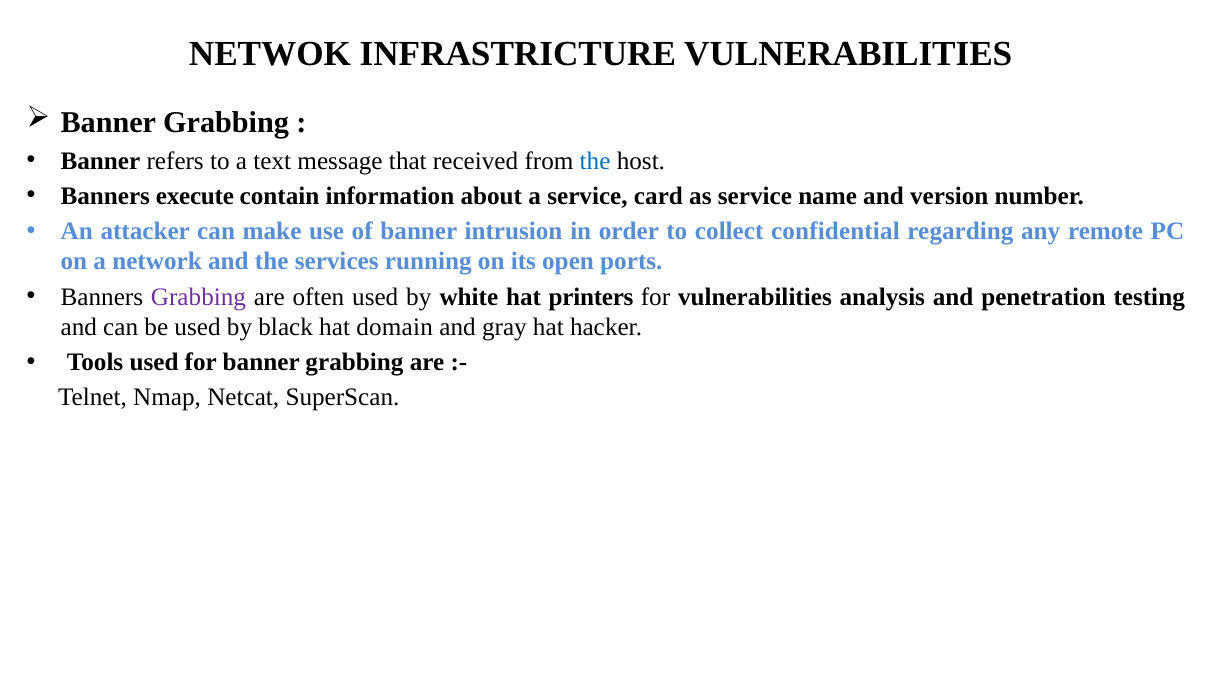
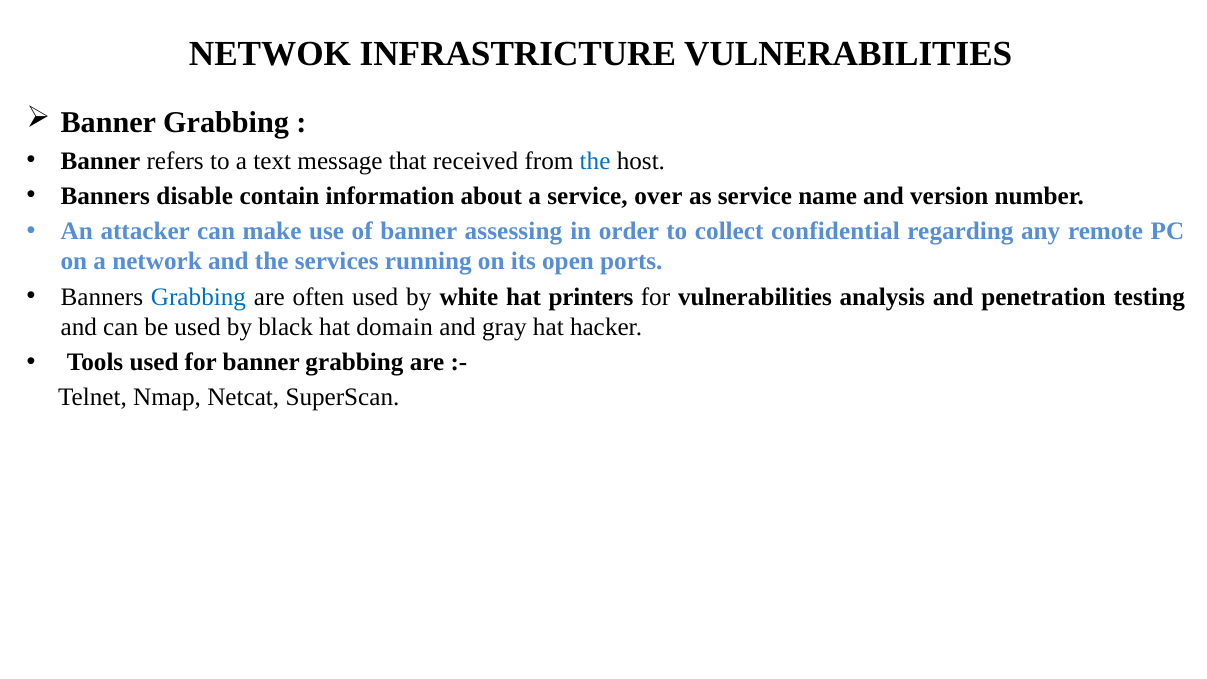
execute: execute -> disable
card: card -> over
intrusion: intrusion -> assessing
Grabbing at (198, 297) colour: purple -> blue
